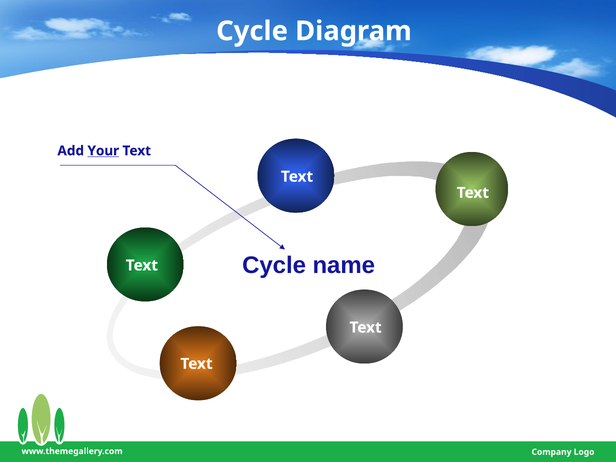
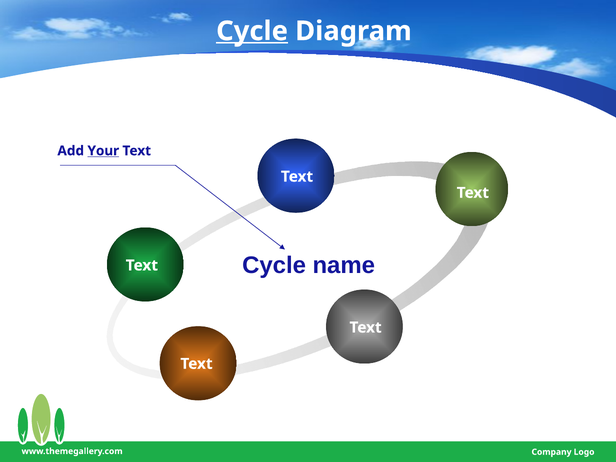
Cycle at (252, 31) underline: none -> present
